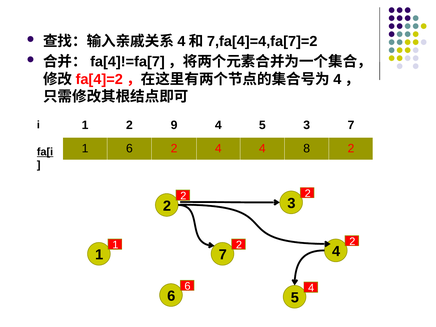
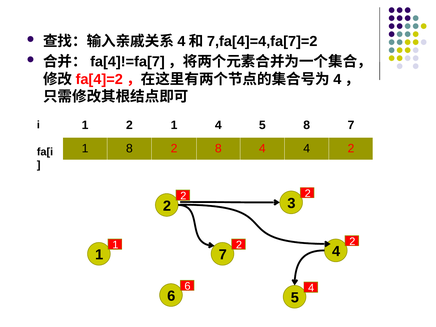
2 9: 9 -> 1
5 3: 3 -> 8
1 6: 6 -> 8
4 at (218, 149): 4 -> 8
4 8: 8 -> 4
fa[i underline: present -> none
